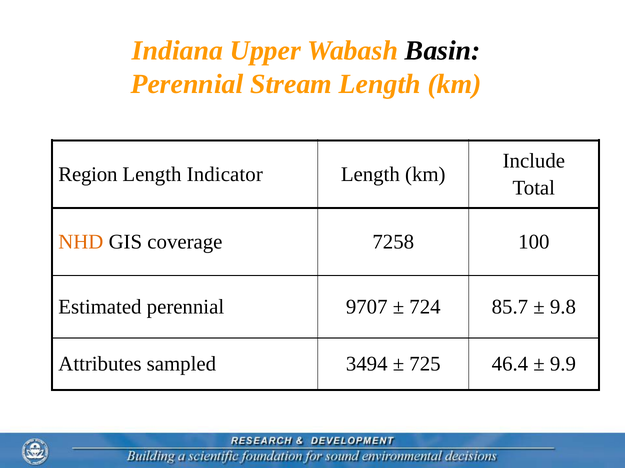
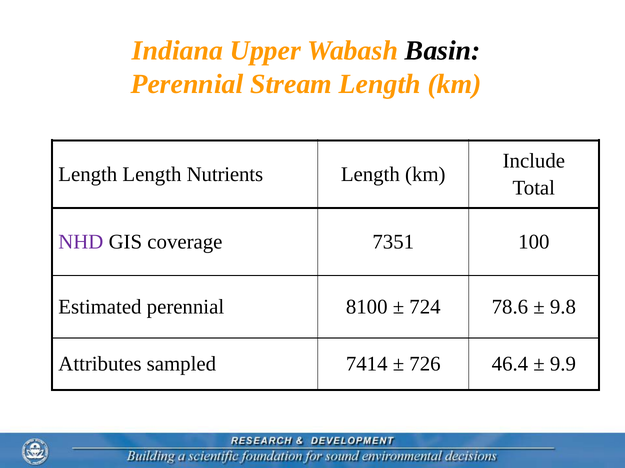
Region at (88, 175): Region -> Length
Indicator: Indicator -> Nutrients
NHD colour: orange -> purple
7258: 7258 -> 7351
9707: 9707 -> 8100
85.7: 85.7 -> 78.6
3494: 3494 -> 7414
725: 725 -> 726
